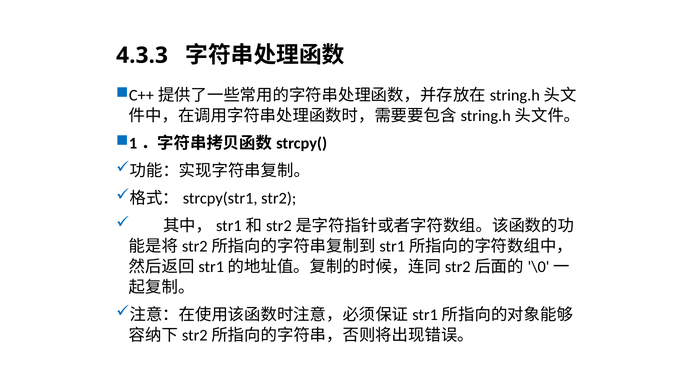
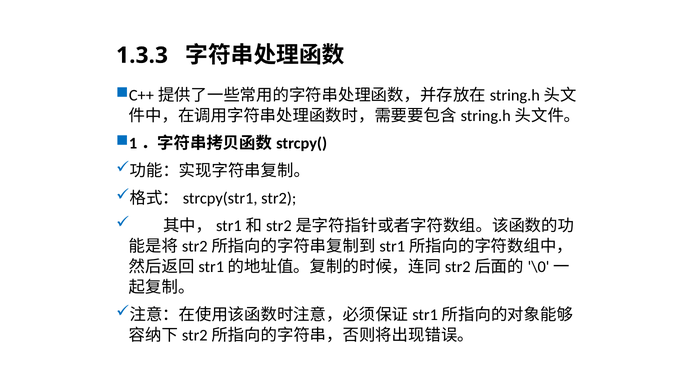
4.3.3: 4.3.3 -> 1.3.3
